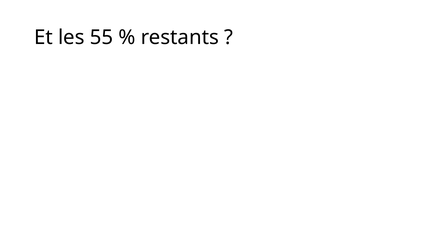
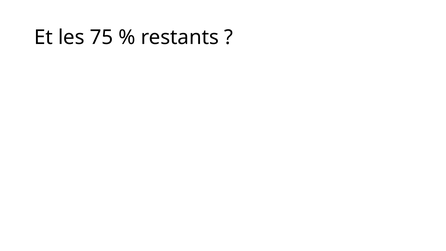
55: 55 -> 75
